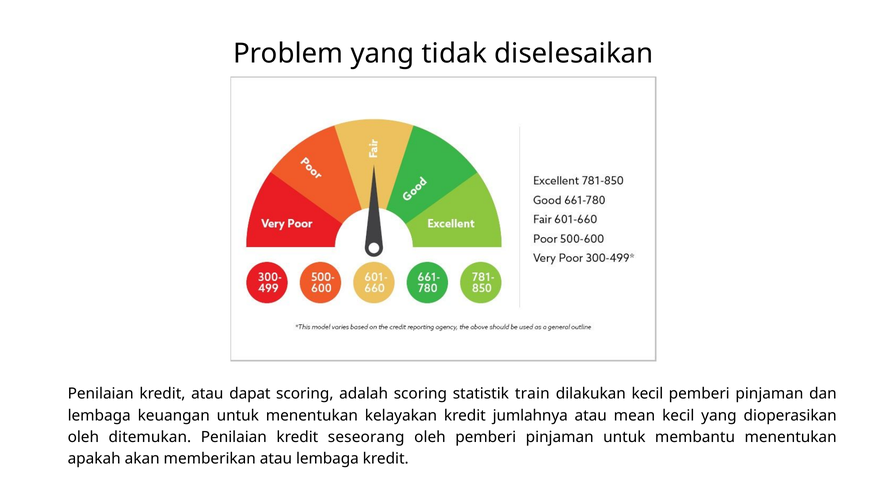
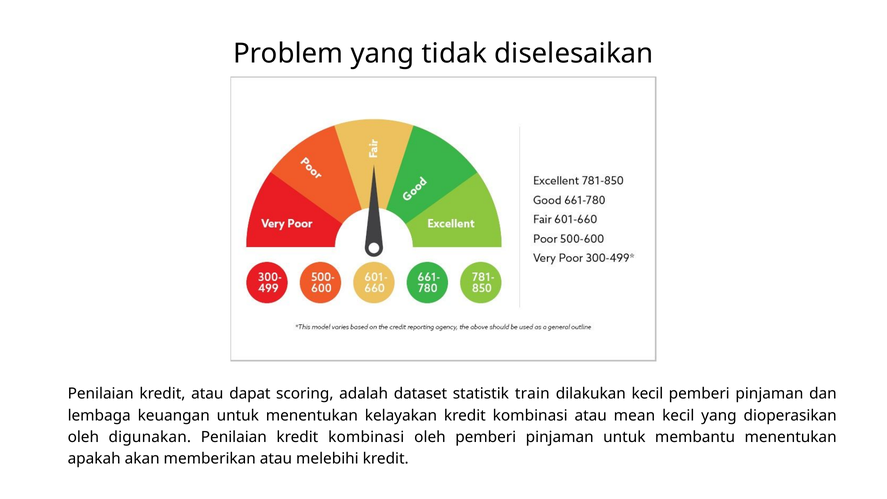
adalah scoring: scoring -> dataset
kelayakan kredit jumlahnya: jumlahnya -> kombinasi
ditemukan: ditemukan -> digunakan
Penilaian kredit seseorang: seseorang -> kombinasi
atau lembaga: lembaga -> melebihi
